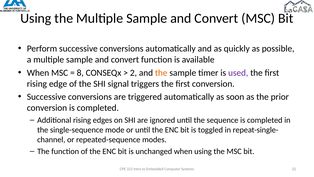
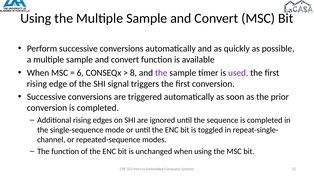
8: 8 -> 6
2: 2 -> 8
the at (161, 73) colour: orange -> purple
